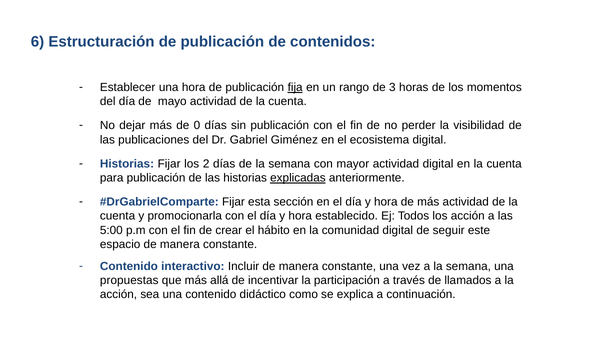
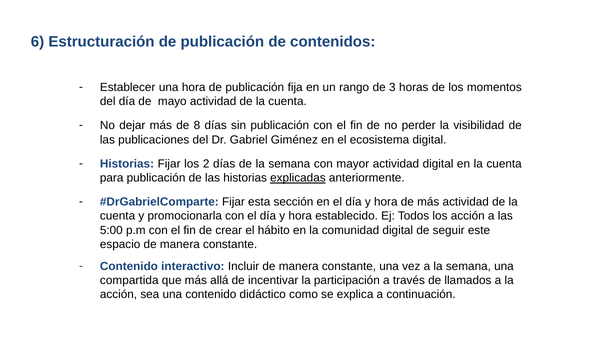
fija underline: present -> none
0: 0 -> 8
propuestas: propuestas -> compartida
